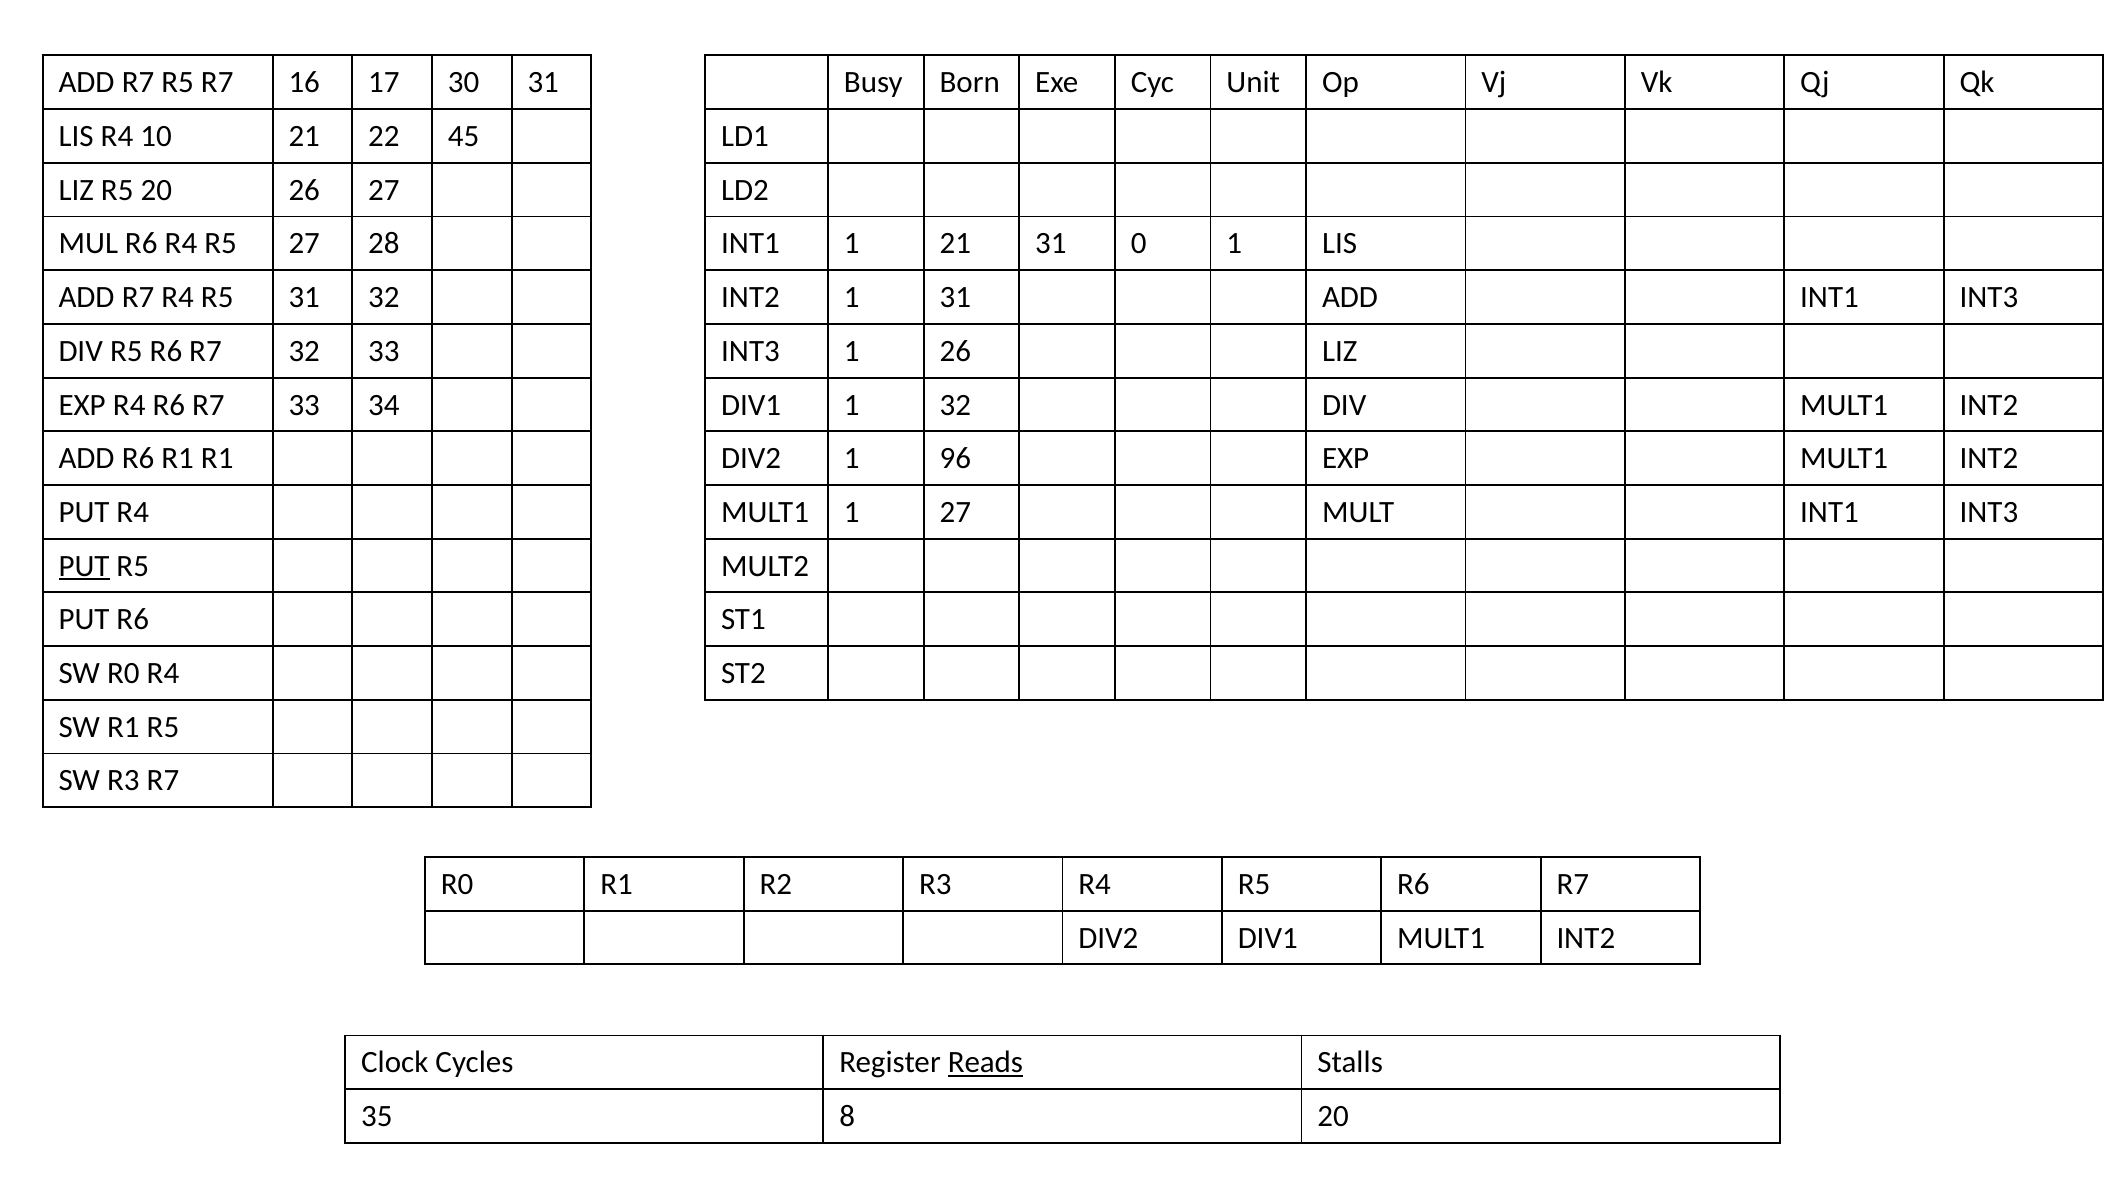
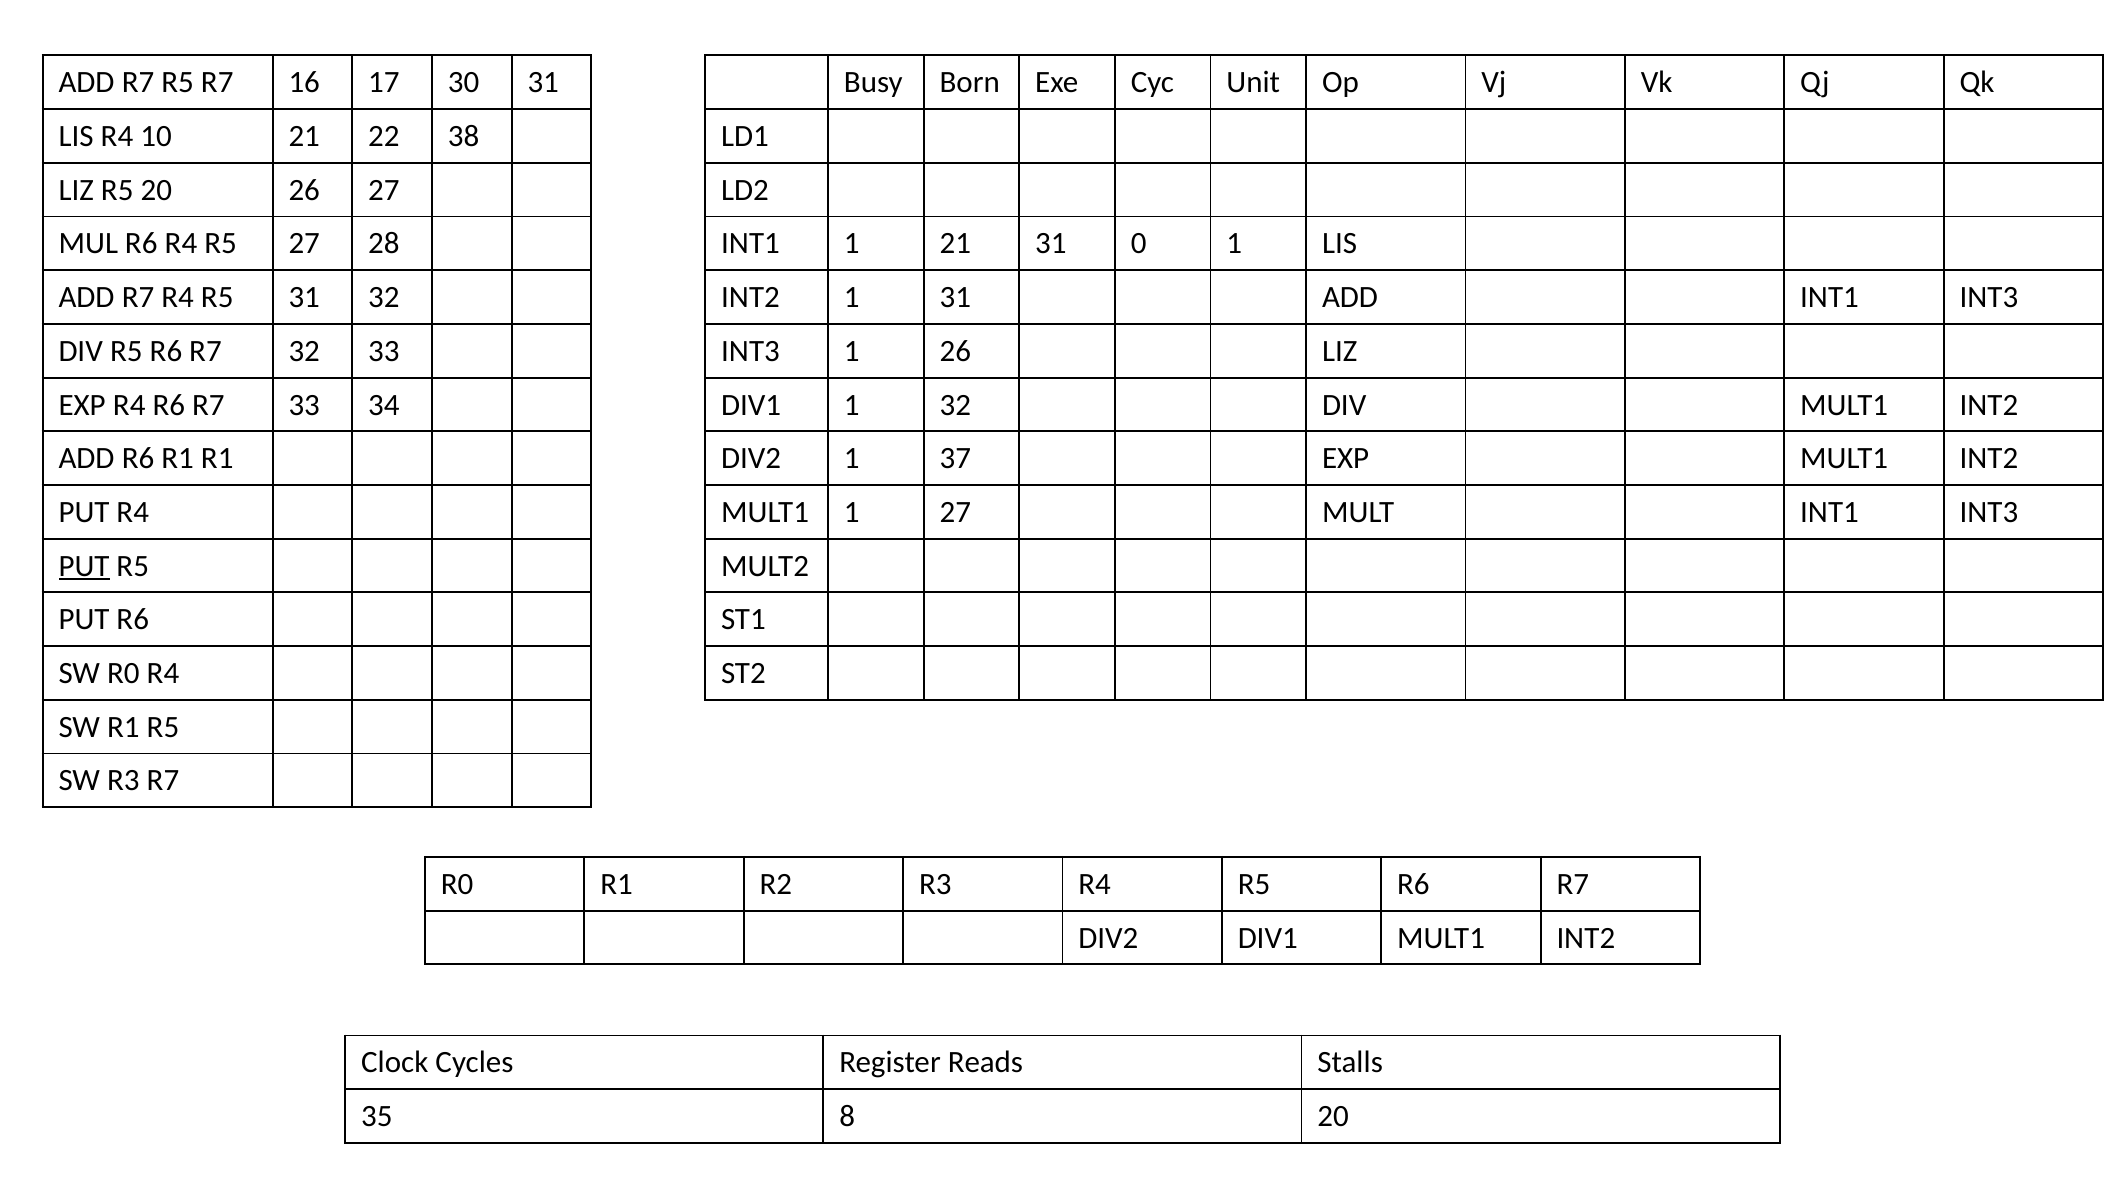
45: 45 -> 38
96: 96 -> 37
Reads underline: present -> none
